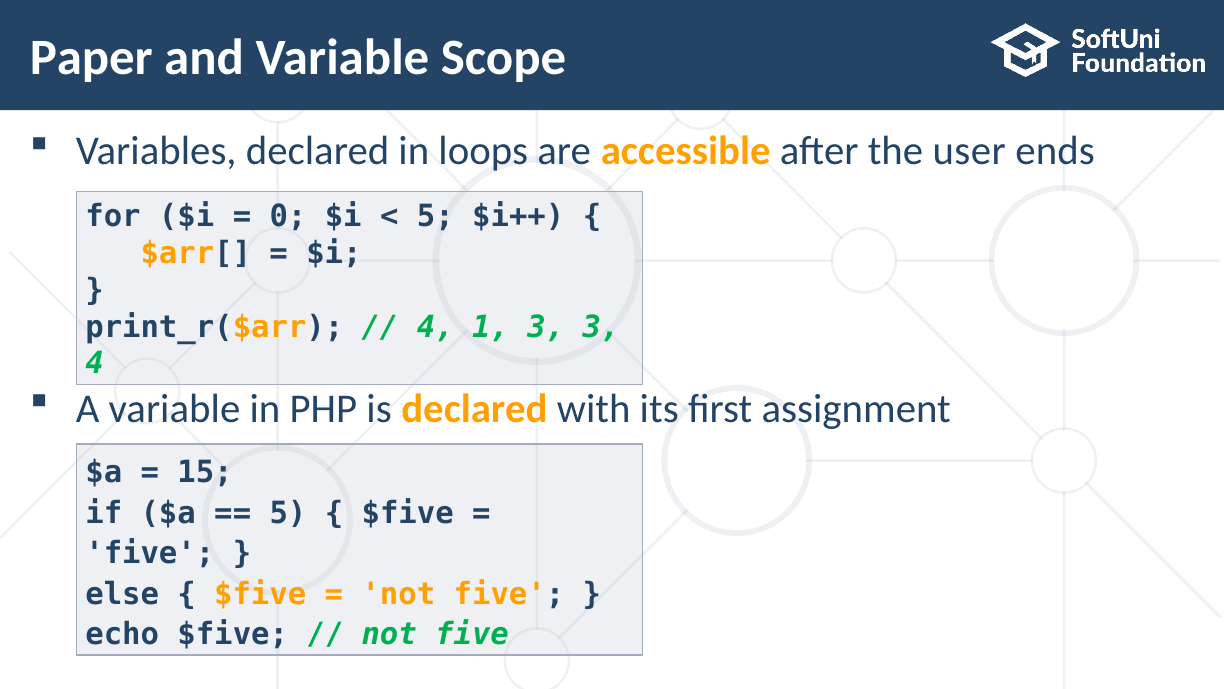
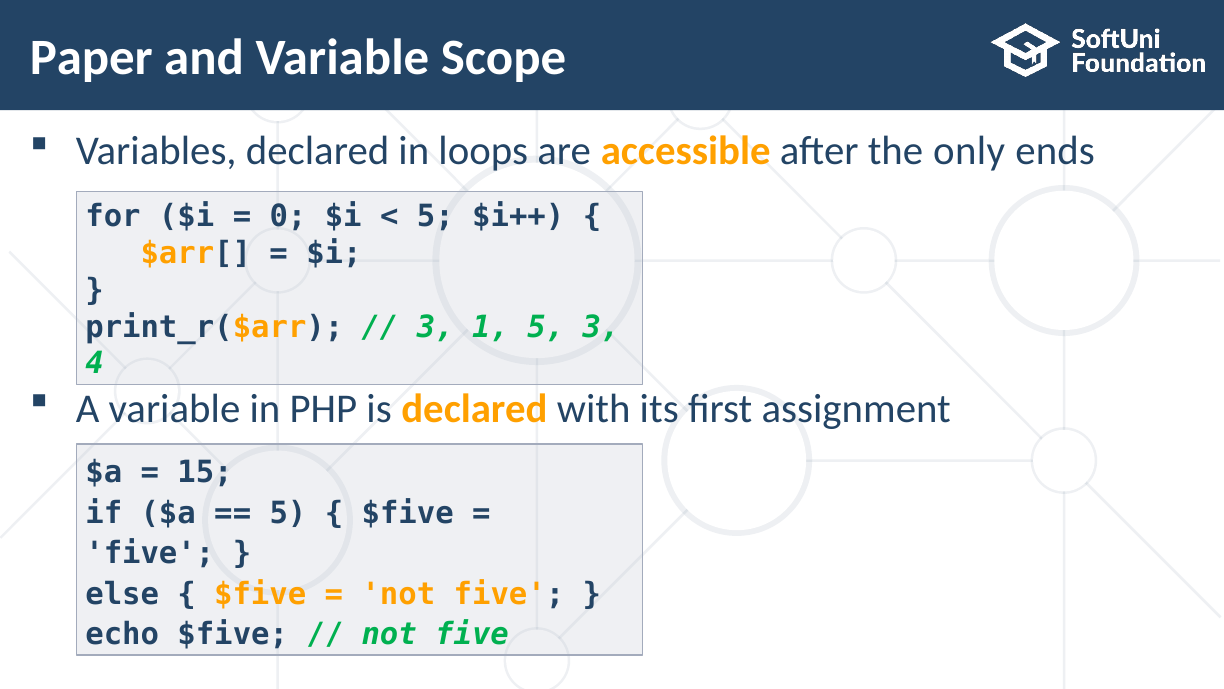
user: user -> only
4 at (435, 327): 4 -> 3
1 3: 3 -> 5
